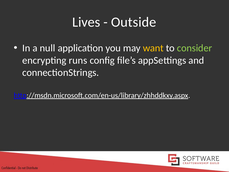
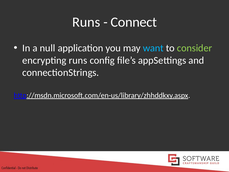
Lives at (86, 22): Lives -> Runs
Outside: Outside -> Connect
want colour: yellow -> light blue
